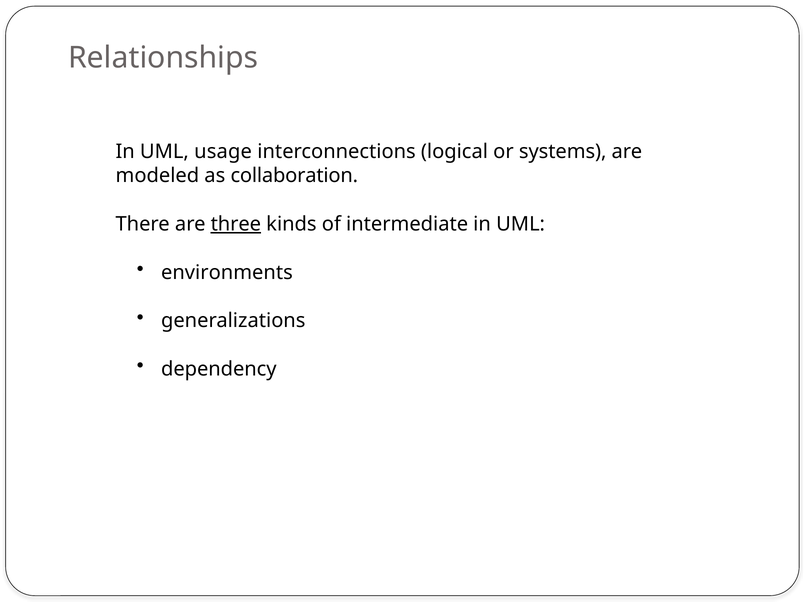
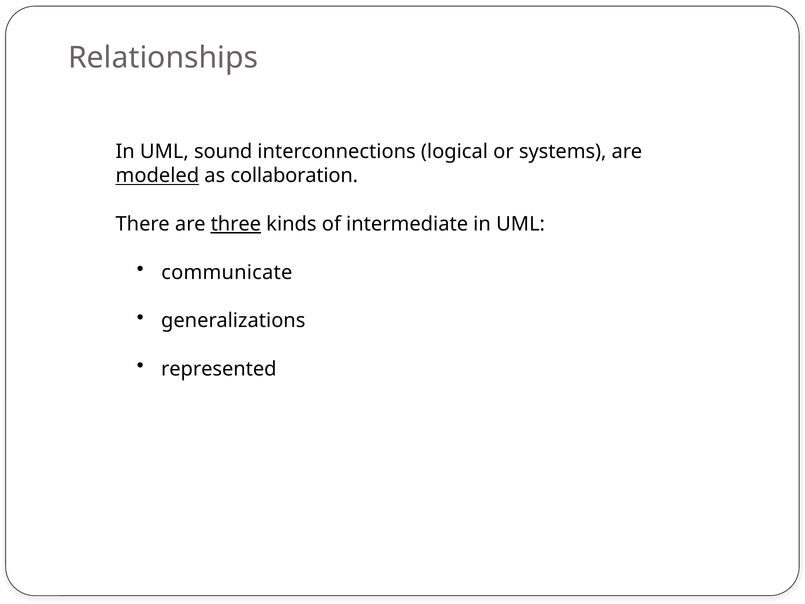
usage: usage -> sound
modeled underline: none -> present
environments: environments -> communicate
dependency: dependency -> represented
